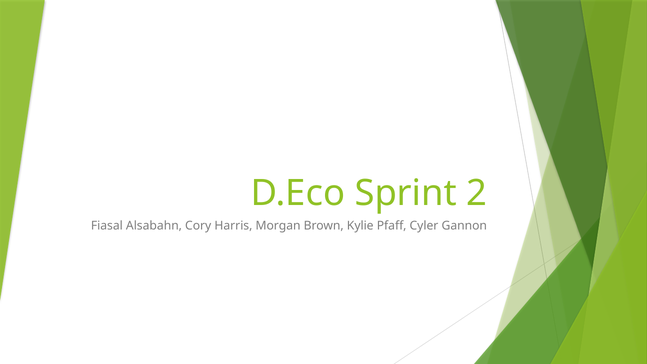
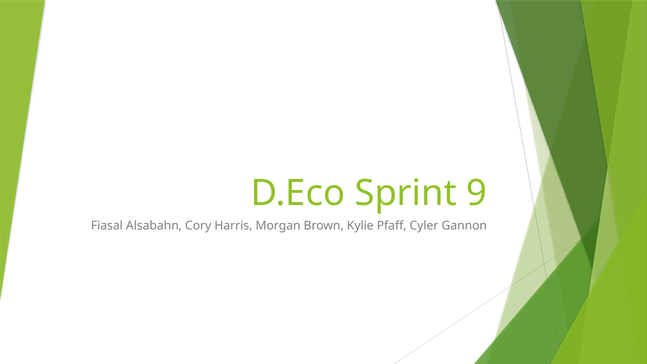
2: 2 -> 9
